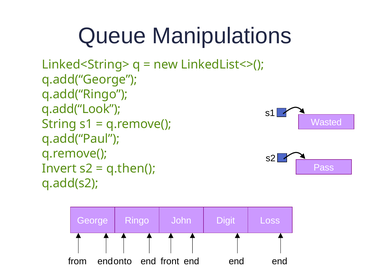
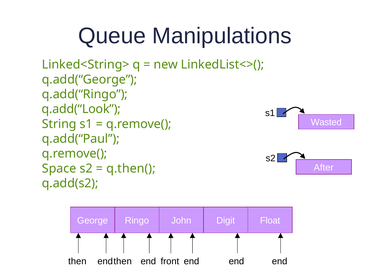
Pass: Pass -> After
Invert: Invert -> Space
Loss: Loss -> Float
from at (77, 261): from -> then
onto at (123, 261): onto -> then
